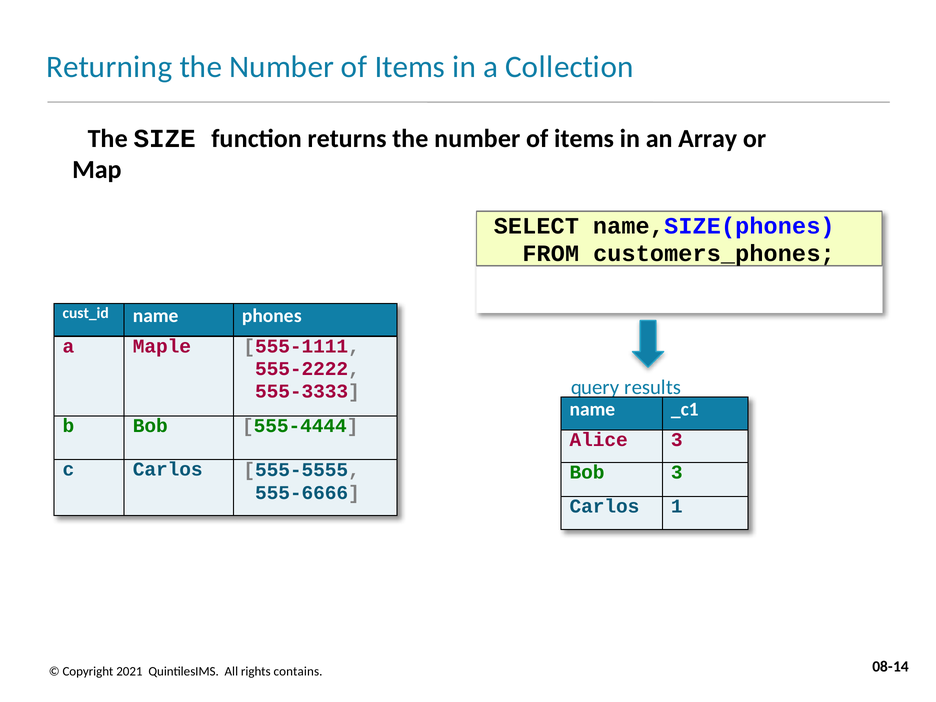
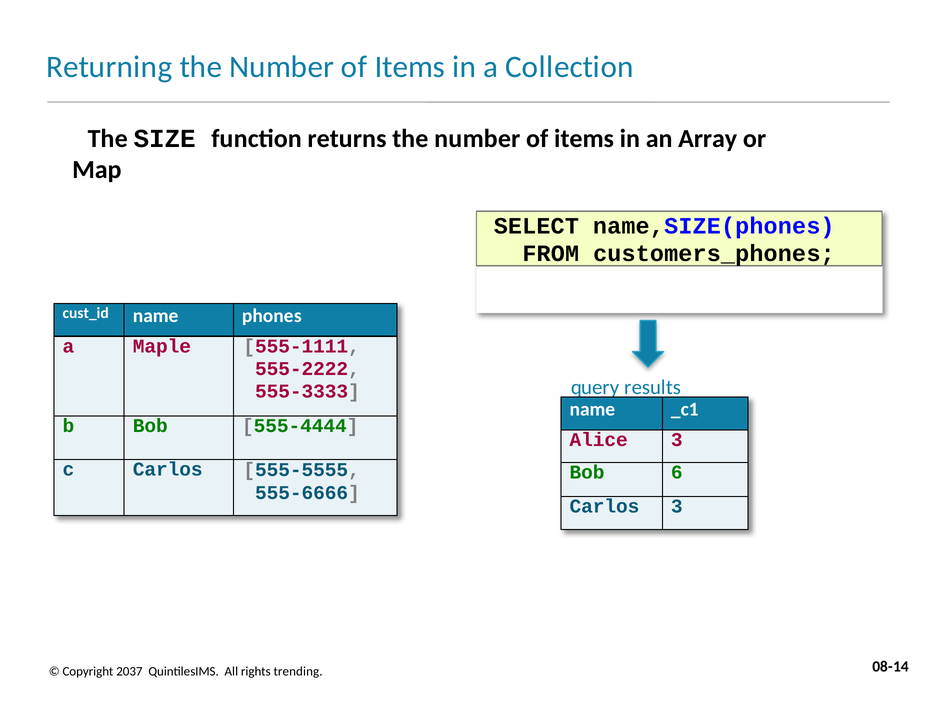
Bob 3: 3 -> 6
Carlos 1: 1 -> 3
2021: 2021 -> 2037
contains: contains -> trending
